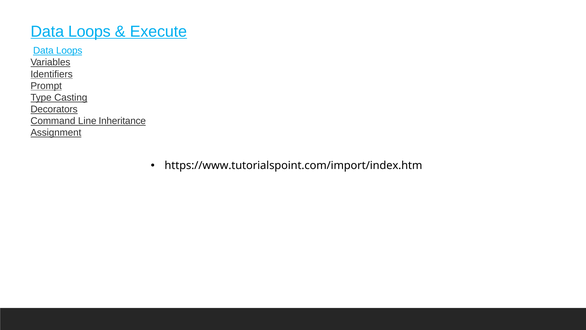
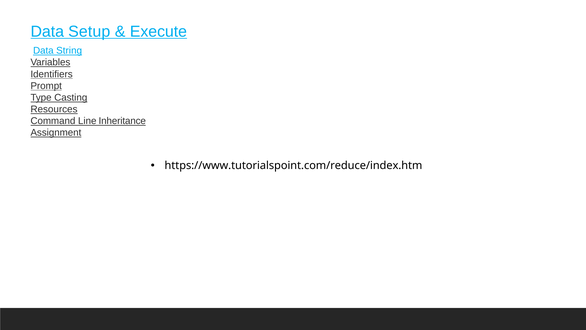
Loops at (89, 31): Loops -> Setup
Loops at (69, 51): Loops -> String
Decorators: Decorators -> Resources
https://www.tutorialspoint.com/import/index.htm: https://www.tutorialspoint.com/import/index.htm -> https://www.tutorialspoint.com/reduce/index.htm
